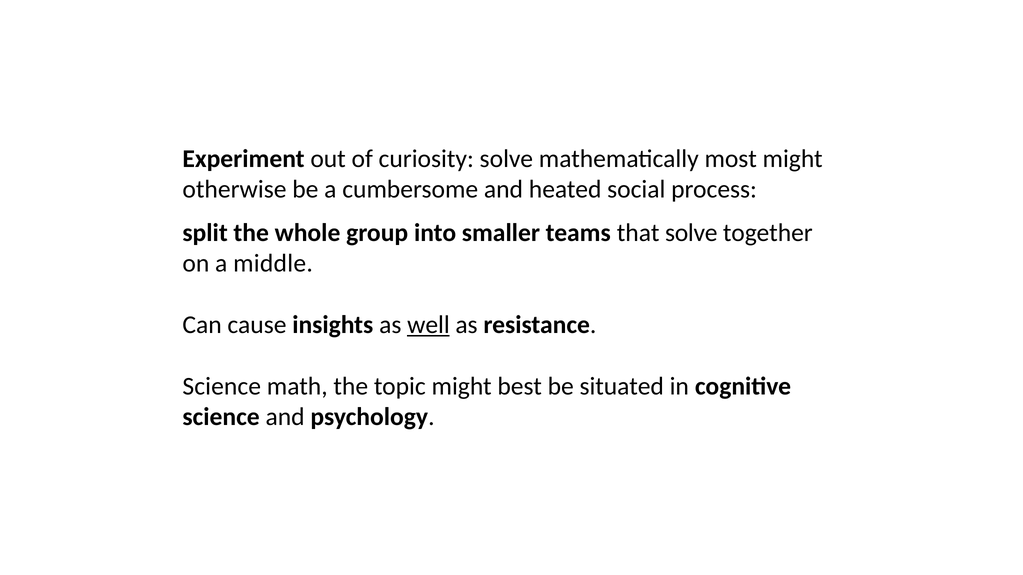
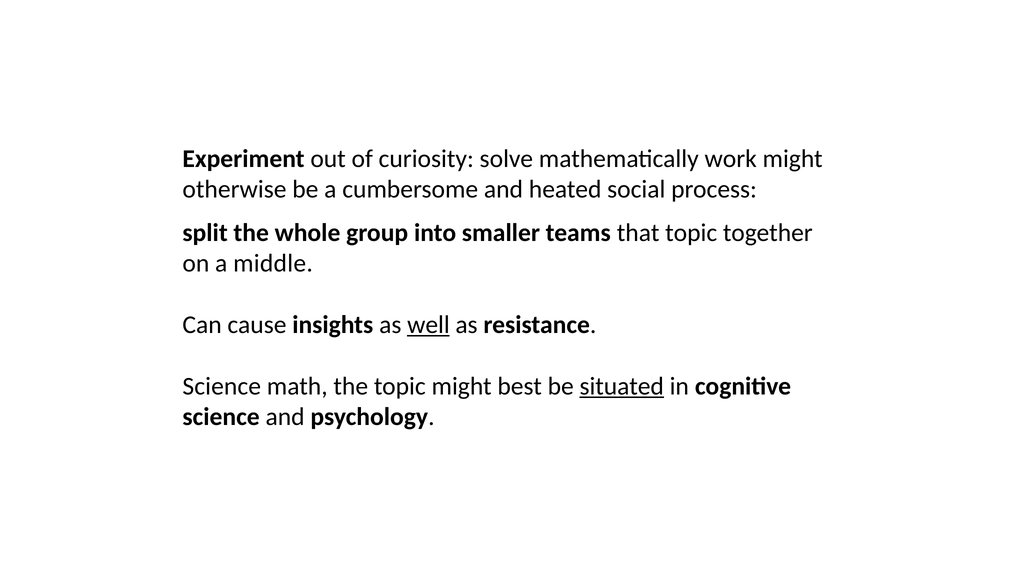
most: most -> work
that solve: solve -> topic
situated underline: none -> present
